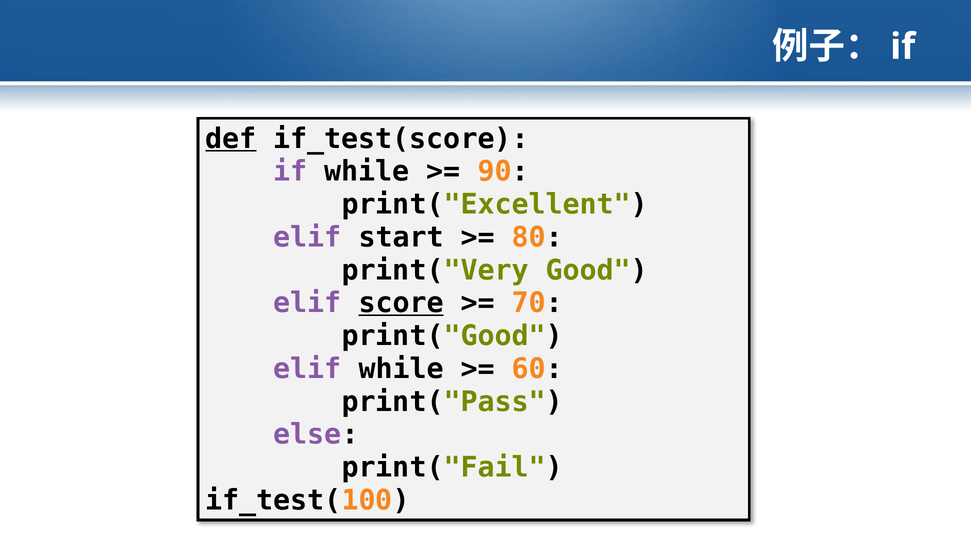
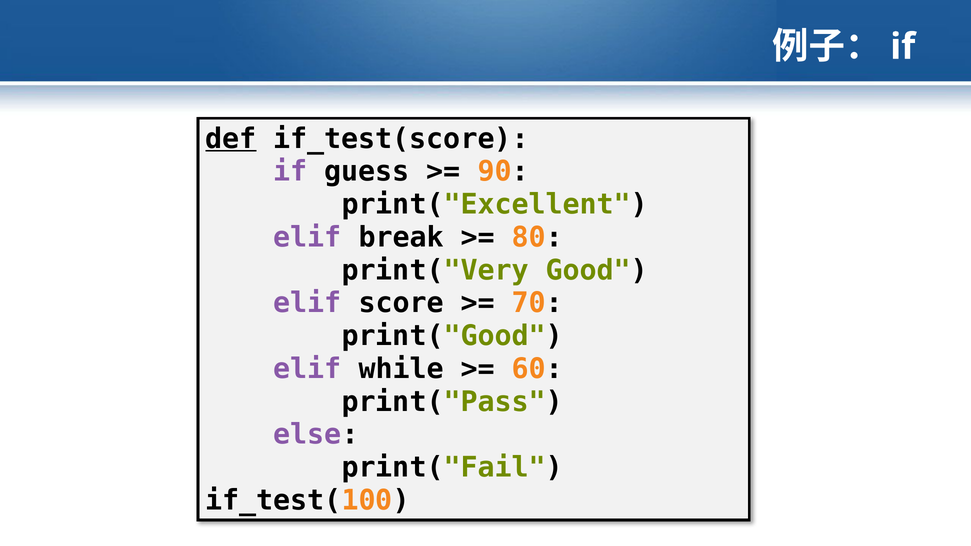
if while: while -> guess
start: start -> break
score underline: present -> none
